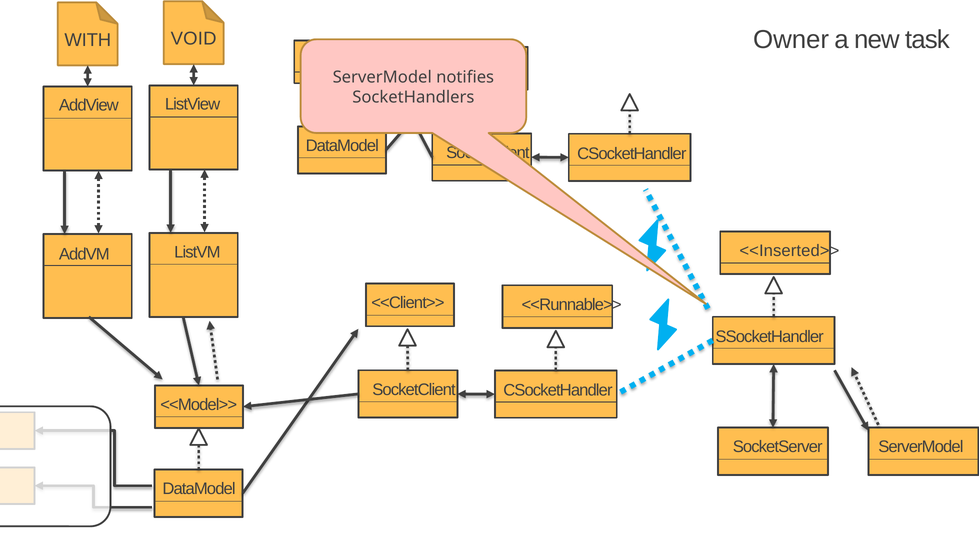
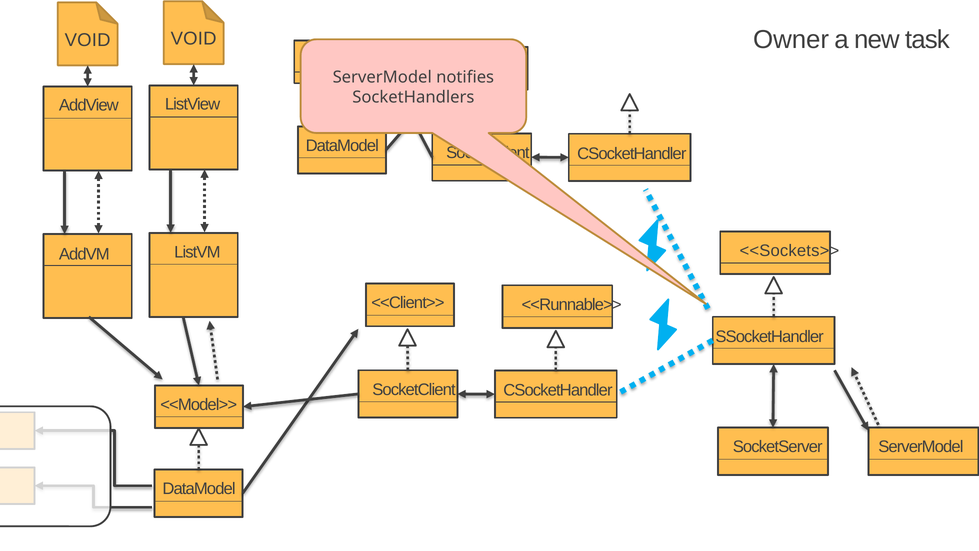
WITH at (88, 40): WITH -> VOID
<<Inserted>>: <<Inserted>> -> <<Sockets>>
